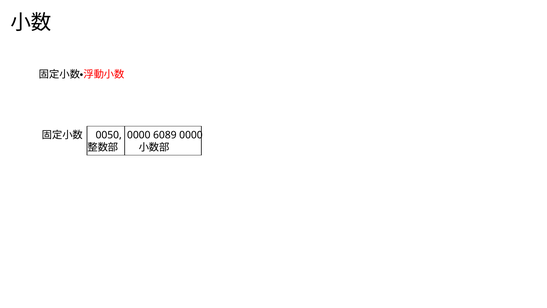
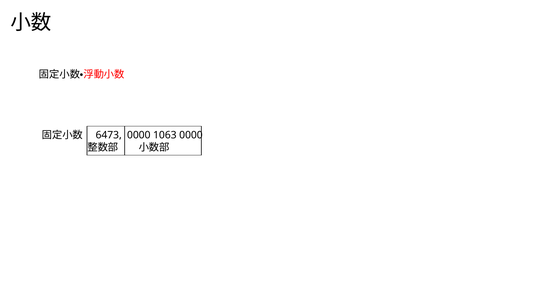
0050: 0050 -> 6473
6089: 6089 -> 1063
